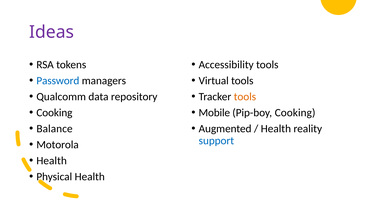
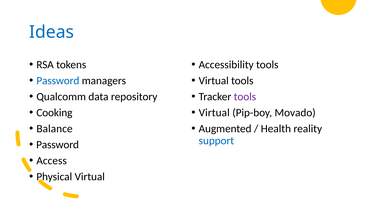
Ideas colour: purple -> blue
tools at (245, 97) colour: orange -> purple
Mobile at (214, 113): Mobile -> Virtual
Pip-boy Cooking: Cooking -> Movado
Motorola at (58, 145): Motorola -> Password
Health at (52, 161): Health -> Access
Physical Health: Health -> Virtual
